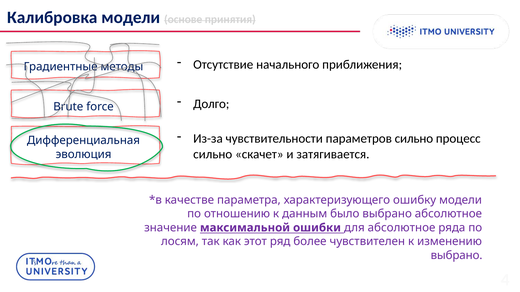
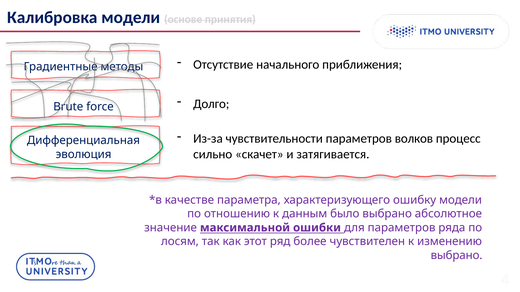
параметров сильно: сильно -> волков
для абсолютное: абсолютное -> параметров
